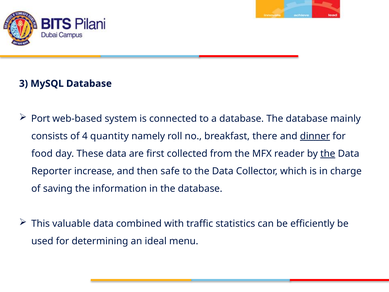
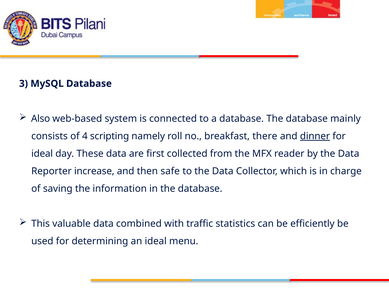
Port: Port -> Also
quantity: quantity -> scripting
food at (42, 154): food -> ideal
the at (328, 154) underline: present -> none
